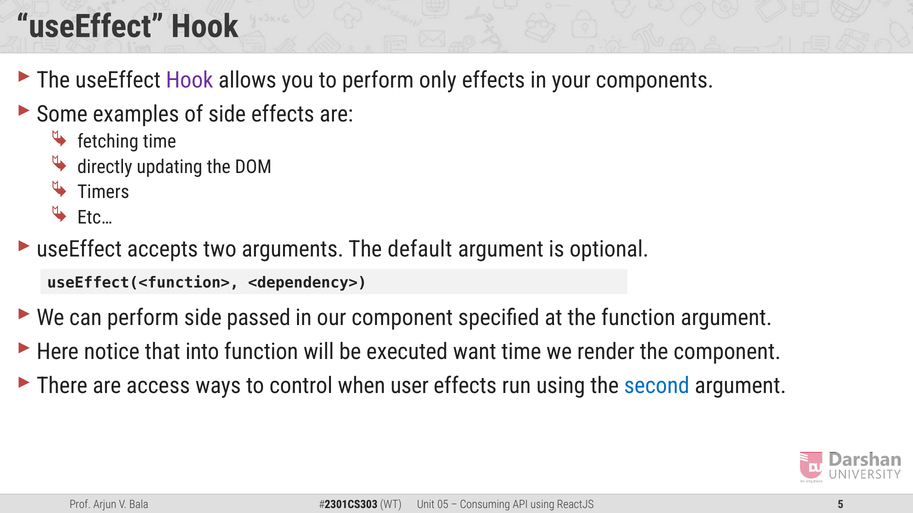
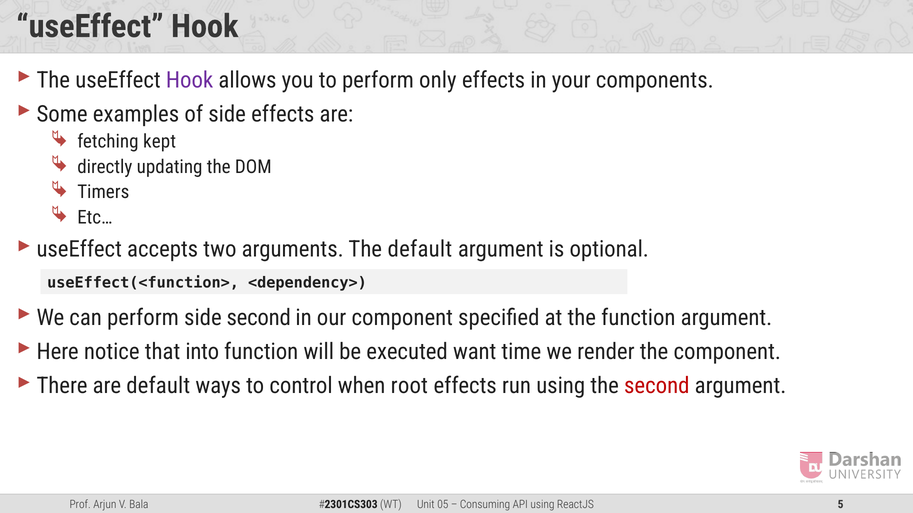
fetching time: time -> kept
side passed: passed -> second
are access: access -> default
user: user -> root
second at (657, 386) colour: blue -> red
